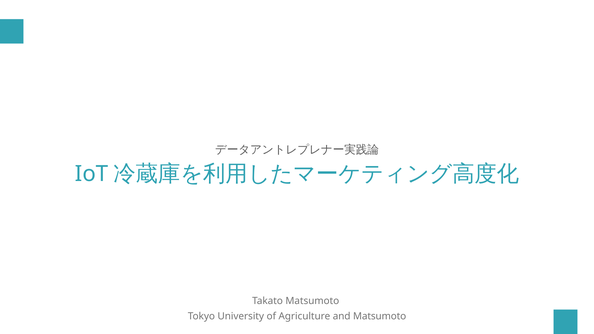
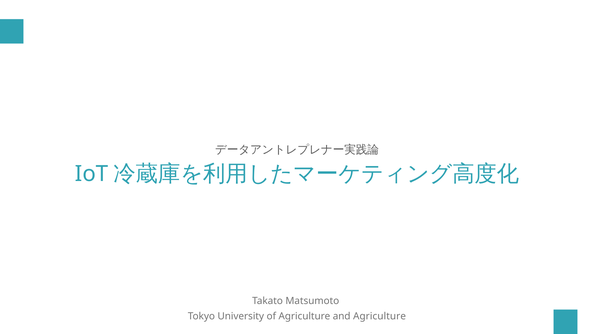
and Matsumoto: Matsumoto -> Agriculture
